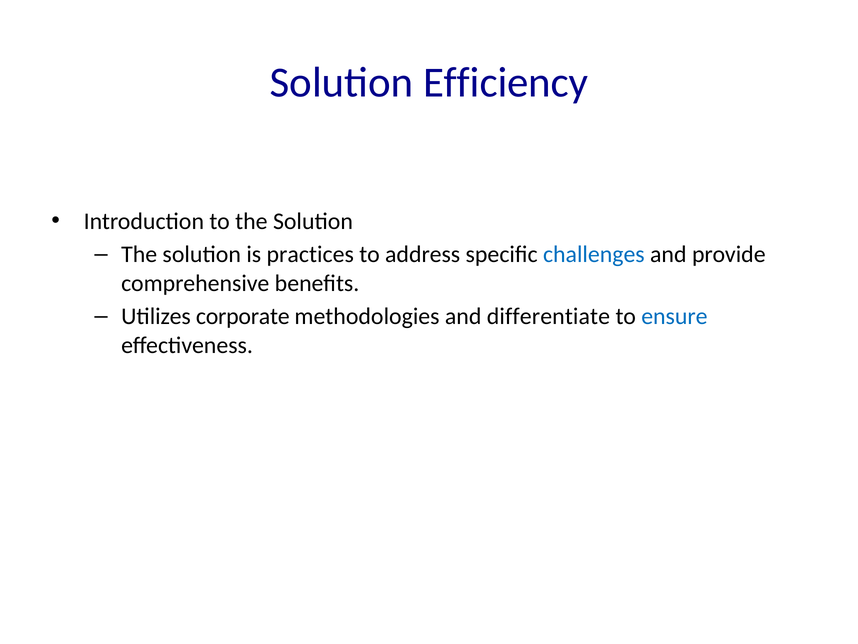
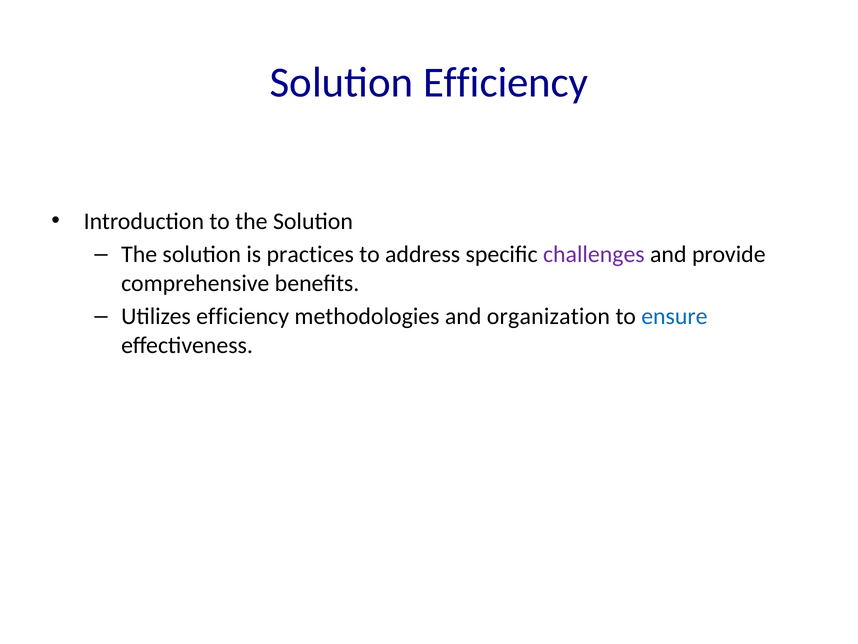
challenges colour: blue -> purple
Utilizes corporate: corporate -> efficiency
differentiate: differentiate -> organization
